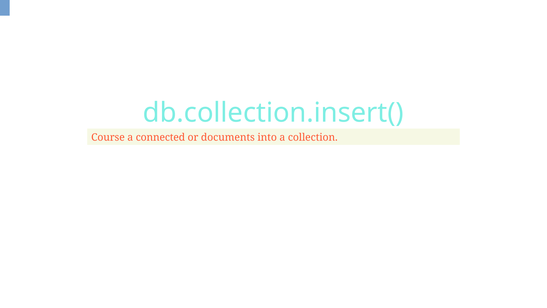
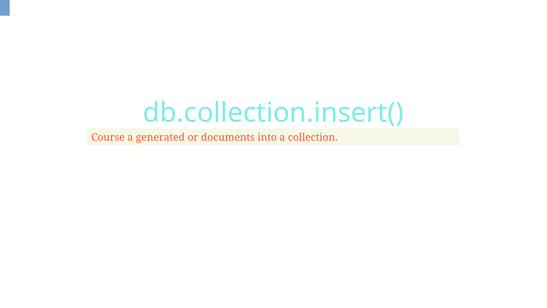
connected: connected -> generated
